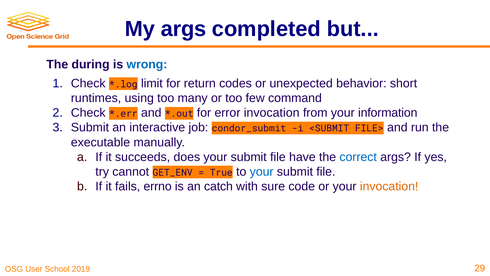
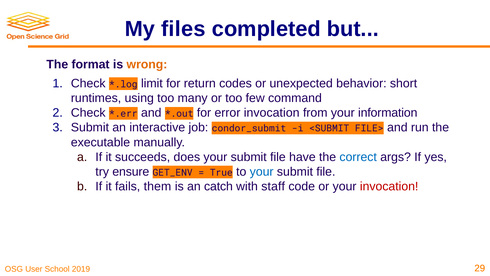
My args: args -> files
during: during -> format
wrong colour: blue -> orange
cannot: cannot -> ensure
errno: errno -> them
sure: sure -> staff
invocation at (389, 186) colour: orange -> red
